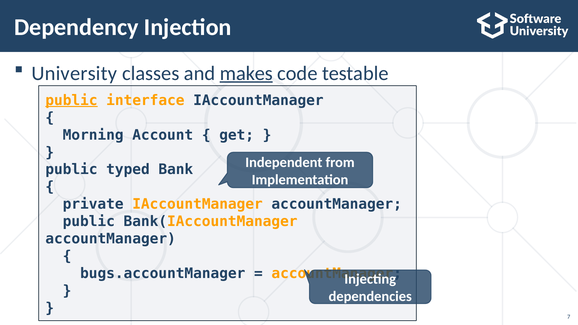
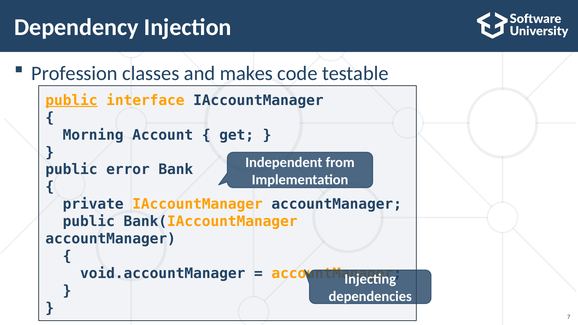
University: University -> Profession
makes underline: present -> none
typed: typed -> error
bugs.accountManager: bugs.accountManager -> void.accountManager
